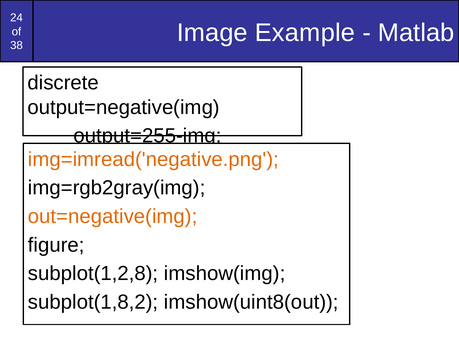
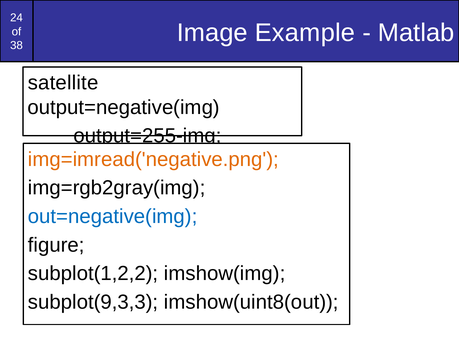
discrete: discrete -> satellite
out=negative(img colour: orange -> blue
subplot(1,2,8: subplot(1,2,8 -> subplot(1,2,2
subplot(1,8,2: subplot(1,8,2 -> subplot(9,3,3
